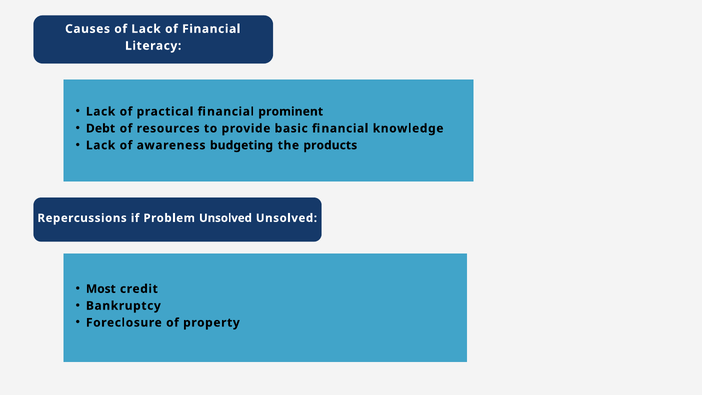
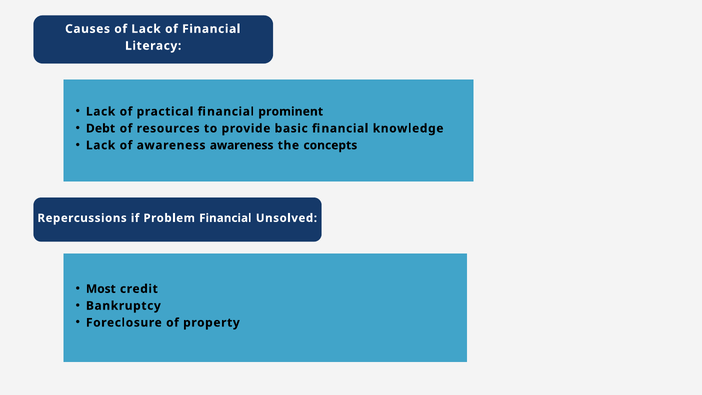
awareness budgeting: budgeting -> awareness
products: products -> concepts
Problem Unsolved: Unsolved -> Financial
